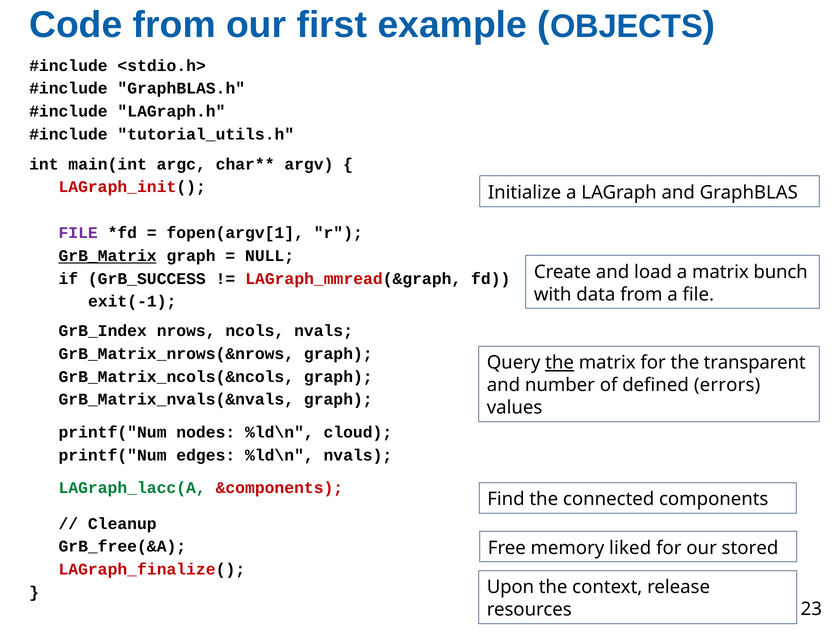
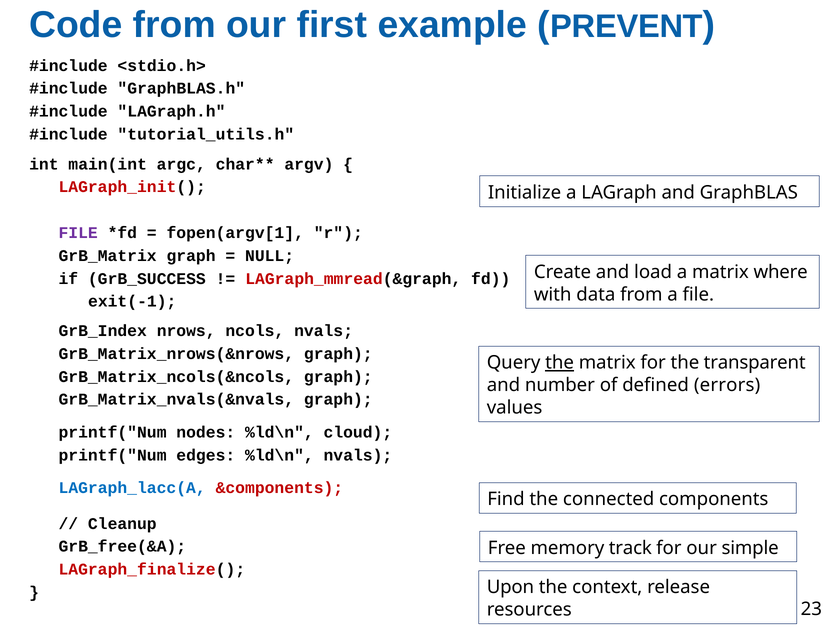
OBJECTS: OBJECTS -> PREVENT
GrB_Matrix underline: present -> none
bunch: bunch -> where
LAGraph_lacc(A colour: green -> blue
liked: liked -> track
stored: stored -> simple
